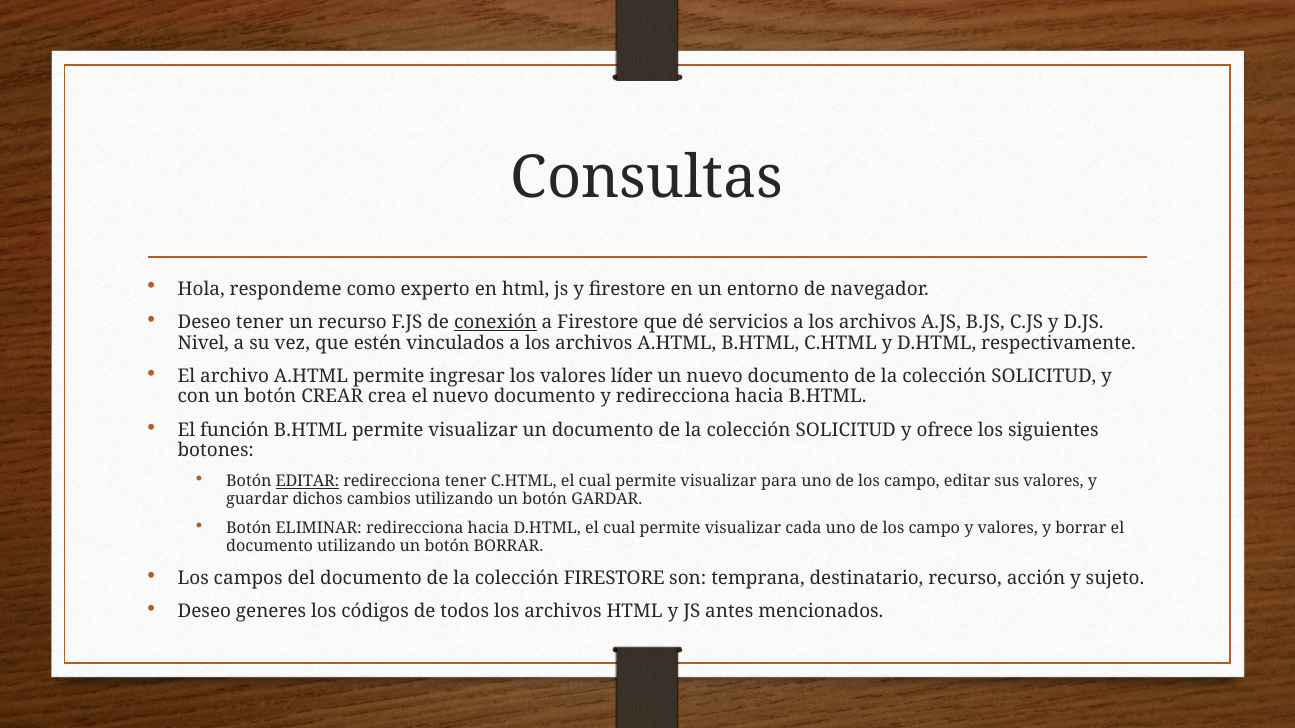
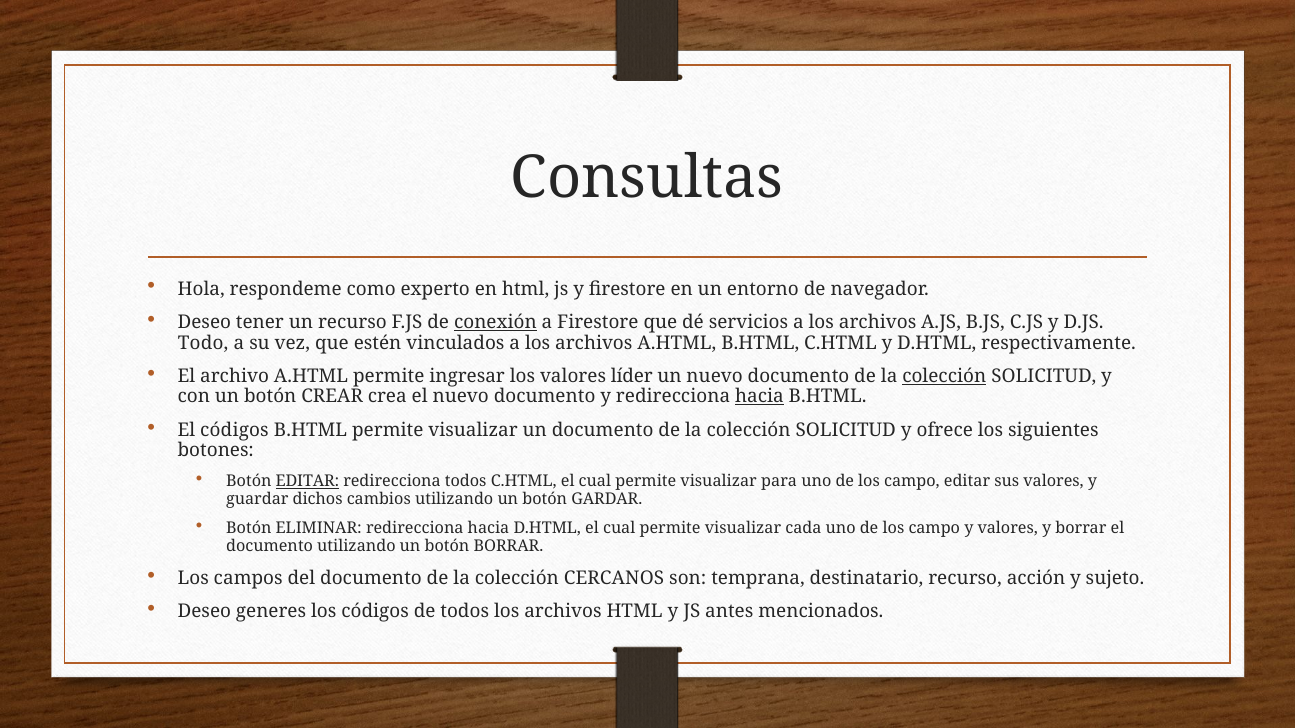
Nivel: Nivel -> Todo
colección at (944, 377) underline: none -> present
hacia at (759, 397) underline: none -> present
El función: función -> códigos
redirecciona tener: tener -> todos
colección FIRESTORE: FIRESTORE -> CERCANOS
